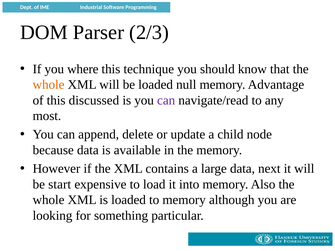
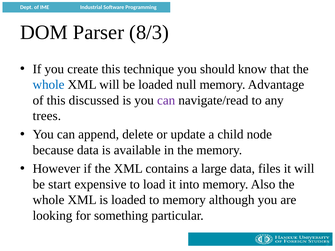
2/3: 2/3 -> 8/3
where: where -> create
whole at (49, 85) colour: orange -> blue
most: most -> trees
next: next -> files
